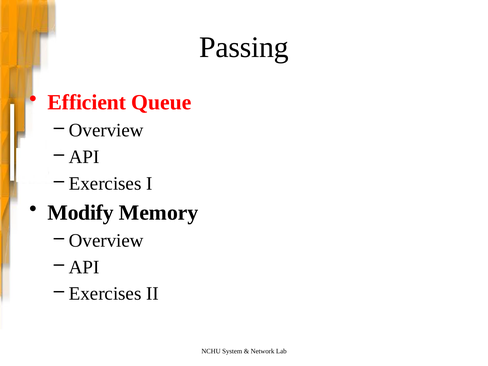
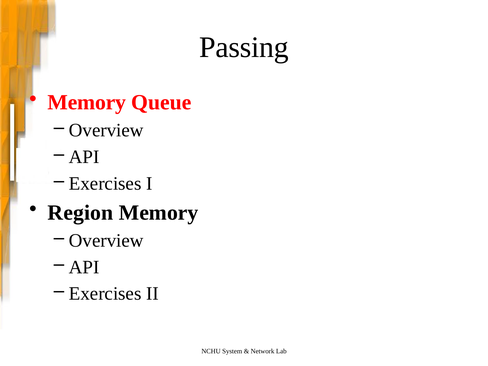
Efficient at (87, 102): Efficient -> Memory
Modify: Modify -> Region
